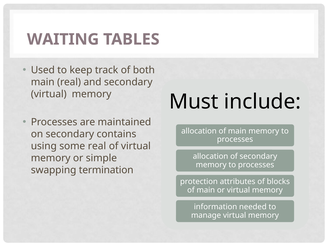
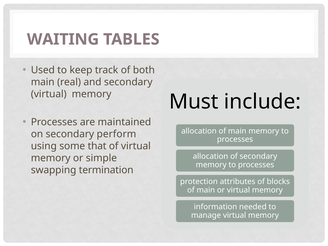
contains: contains -> perform
some real: real -> that
